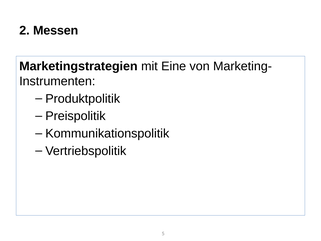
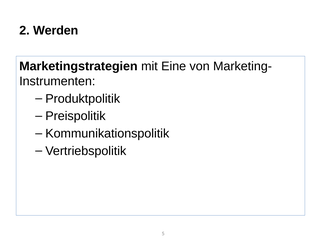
Messen: Messen -> Werden
